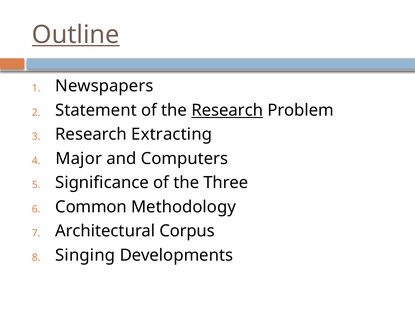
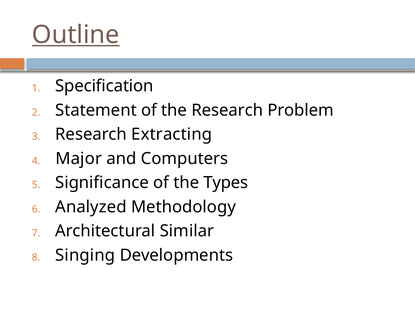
Newspapers: Newspapers -> Specification
Research at (227, 110) underline: present -> none
Three: Three -> Types
Common: Common -> Analyzed
Corpus: Corpus -> Similar
